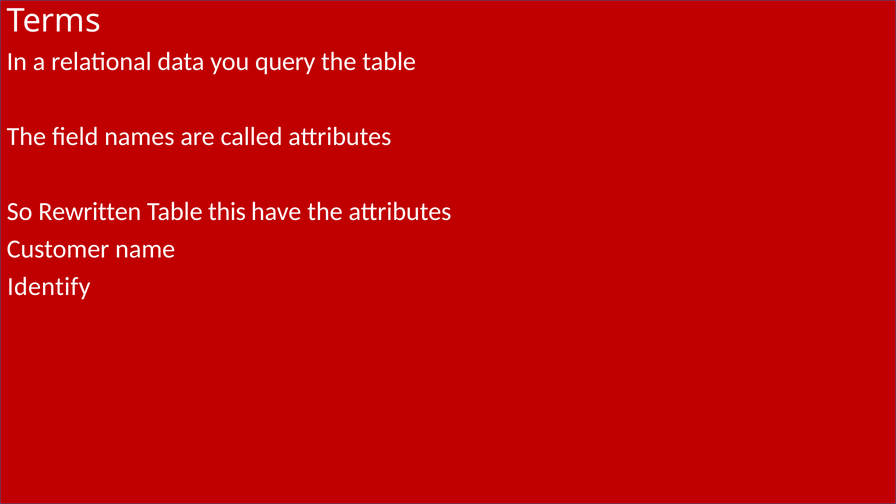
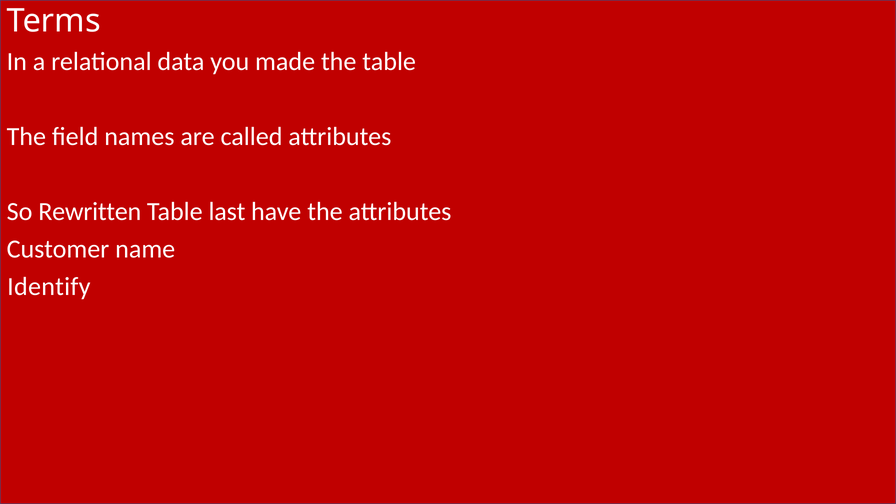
query: query -> made
this: this -> last
